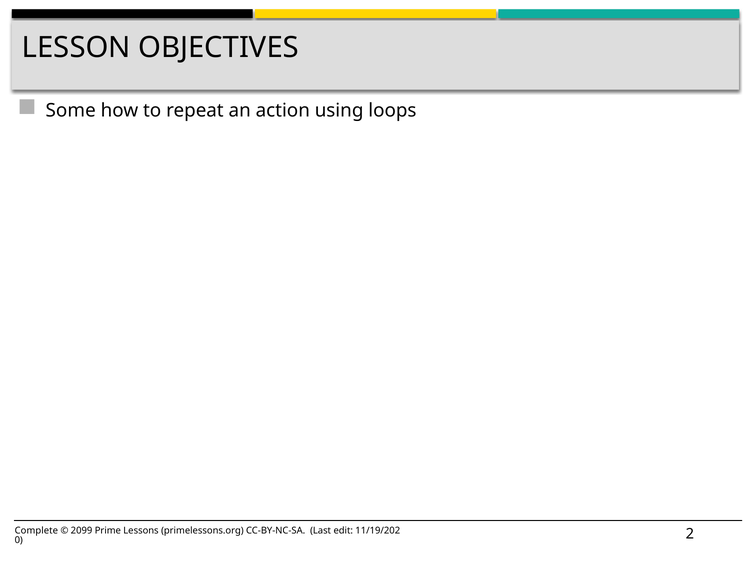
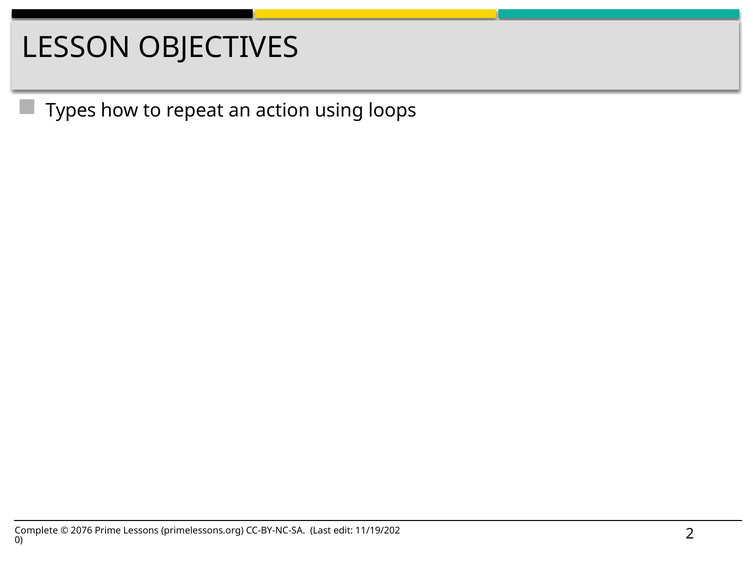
Some: Some -> Types
2099: 2099 -> 2076
